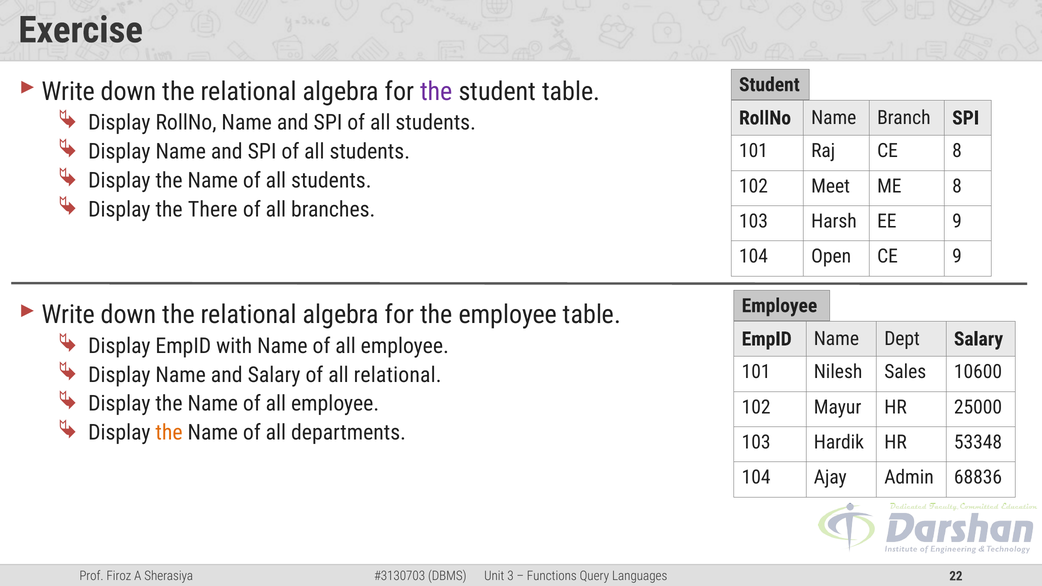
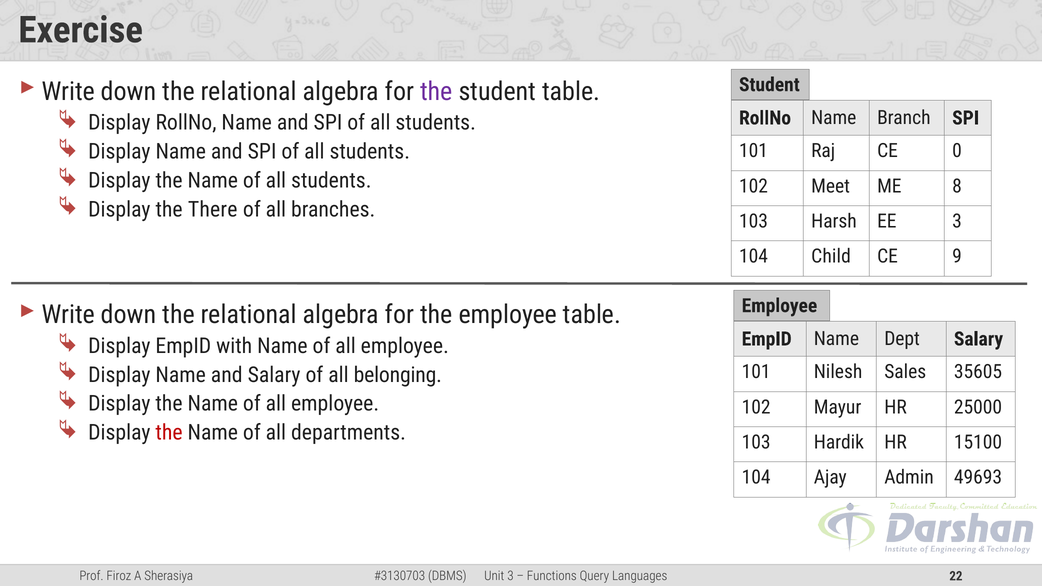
CE 8: 8 -> 0
EE 9: 9 -> 3
Open: Open -> Child
10600: 10600 -> 35605
all relational: relational -> belonging
the at (169, 433) colour: orange -> red
53348: 53348 -> 15100
68836: 68836 -> 49693
